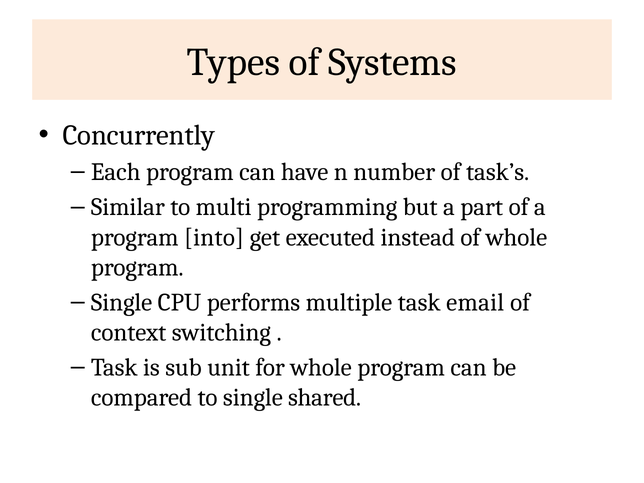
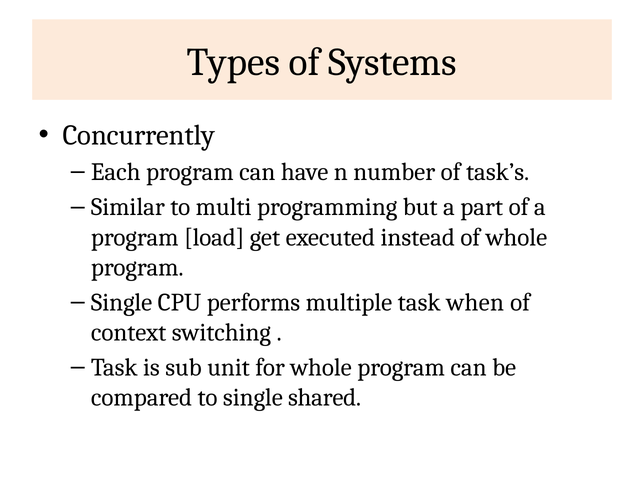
into: into -> load
email: email -> when
